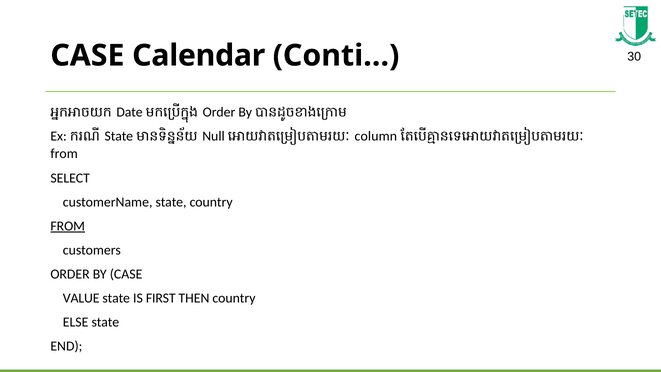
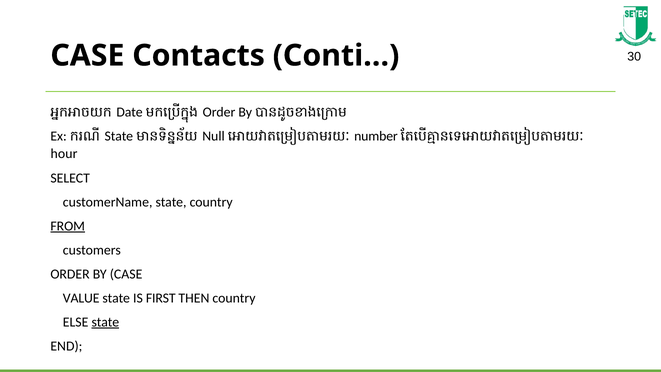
Calendar: Calendar -> Contacts
column: column -> number
from at (64, 154): from -> hour
state at (105, 322) underline: none -> present
